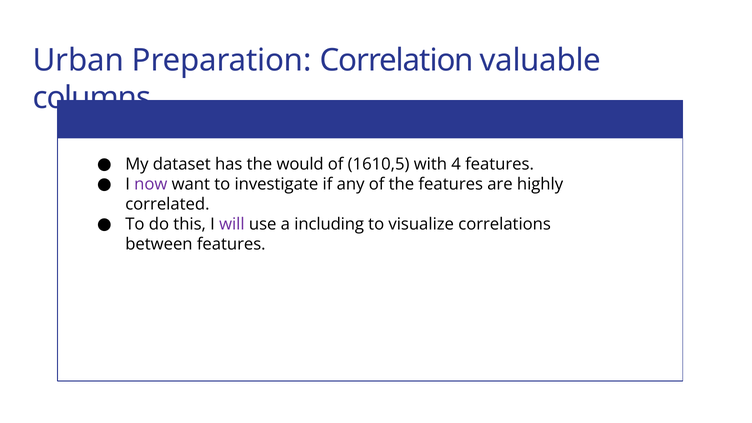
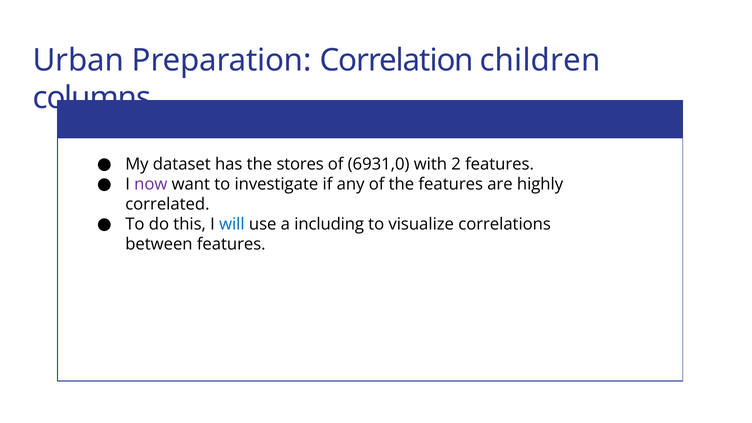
valuable: valuable -> children
would: would -> stores
1610,5: 1610,5 -> 6931,0
4: 4 -> 2
will colour: purple -> blue
